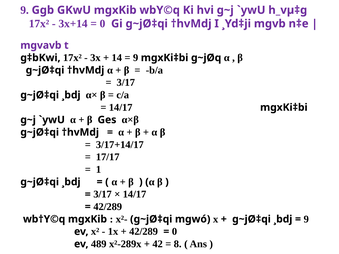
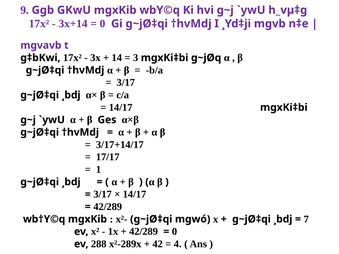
9 at (136, 58): 9 -> 3
9 at (306, 219): 9 -> 7
489: 489 -> 288
8: 8 -> 4
